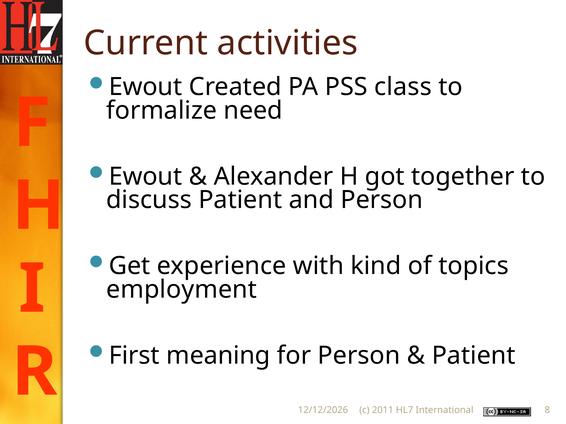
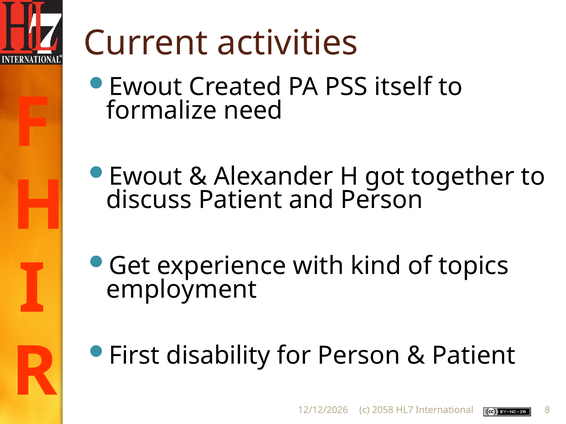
class: class -> itself
meaning: meaning -> disability
2011: 2011 -> 2058
